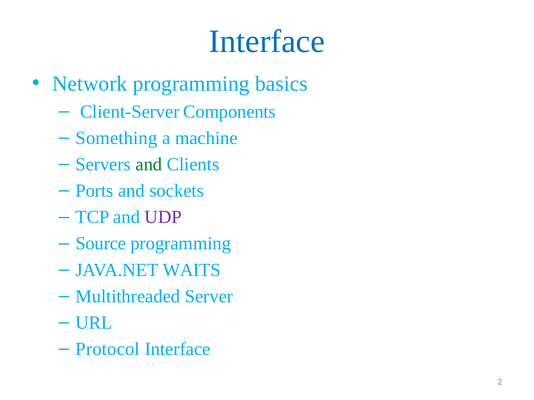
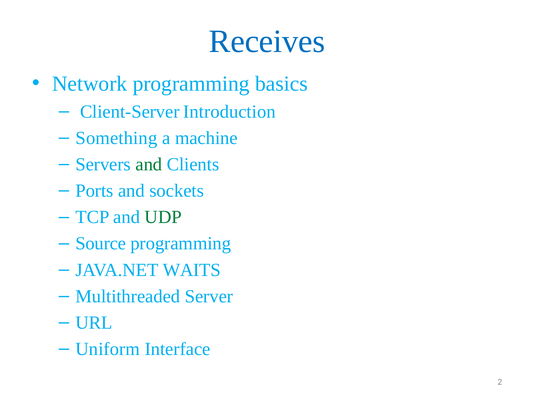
Interface at (267, 41): Interface -> Receives
Components: Components -> Introduction
UDP colour: purple -> green
Protocol: Protocol -> Uniform
